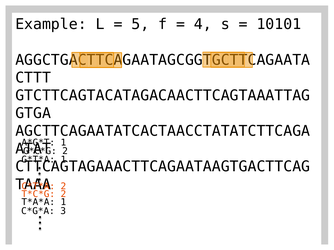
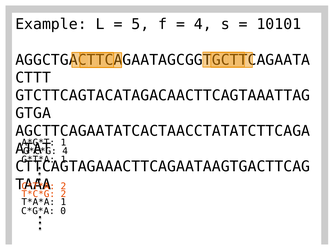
2 at (65, 151): 2 -> 4
3: 3 -> 0
